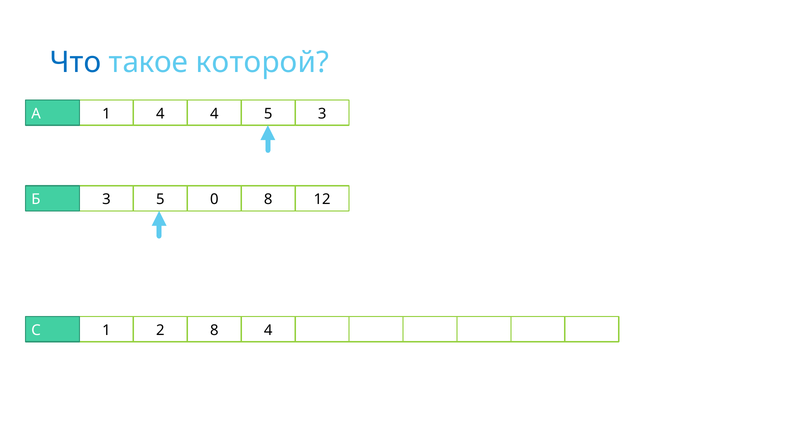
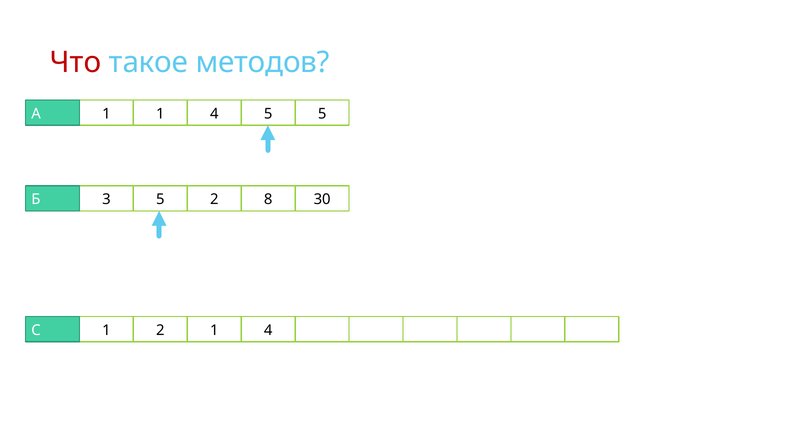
Что colour: blue -> red
которой: которой -> методов
1 4: 4 -> 1
5 3: 3 -> 5
5 0: 0 -> 2
12: 12 -> 30
2 8: 8 -> 1
